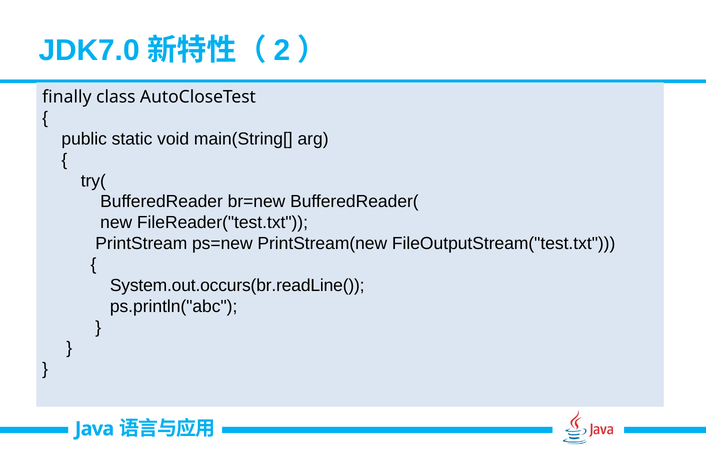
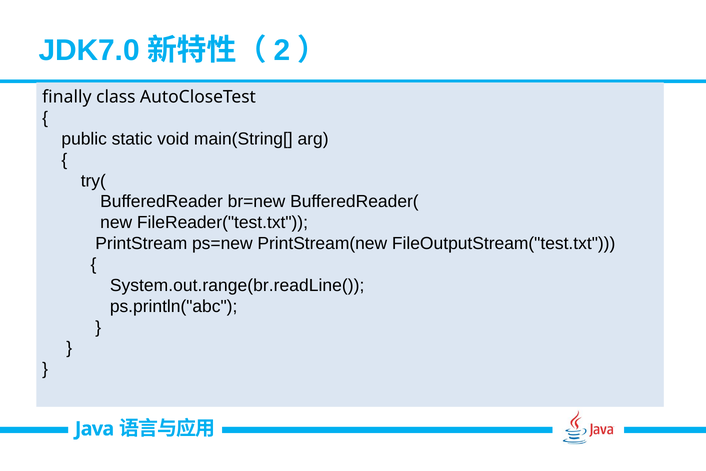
System.out.occurs(br.readLine(: System.out.occurs(br.readLine( -> System.out.range(br.readLine(
